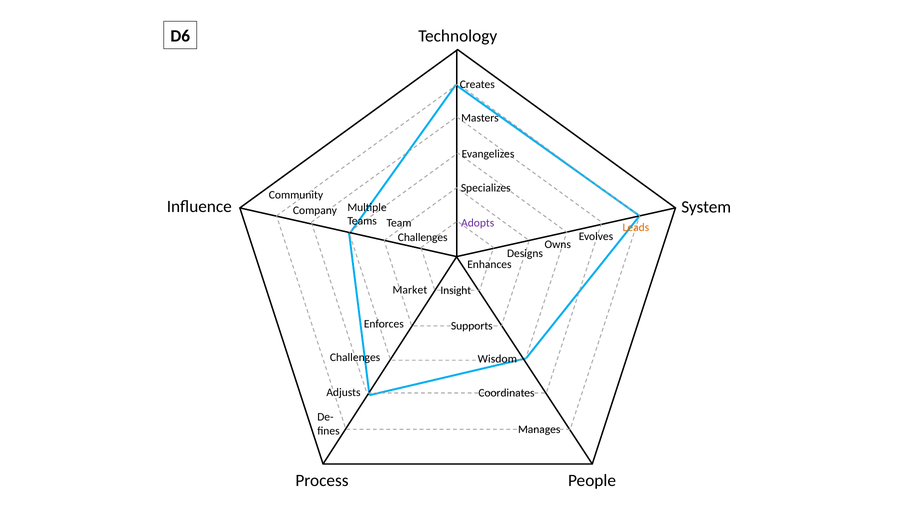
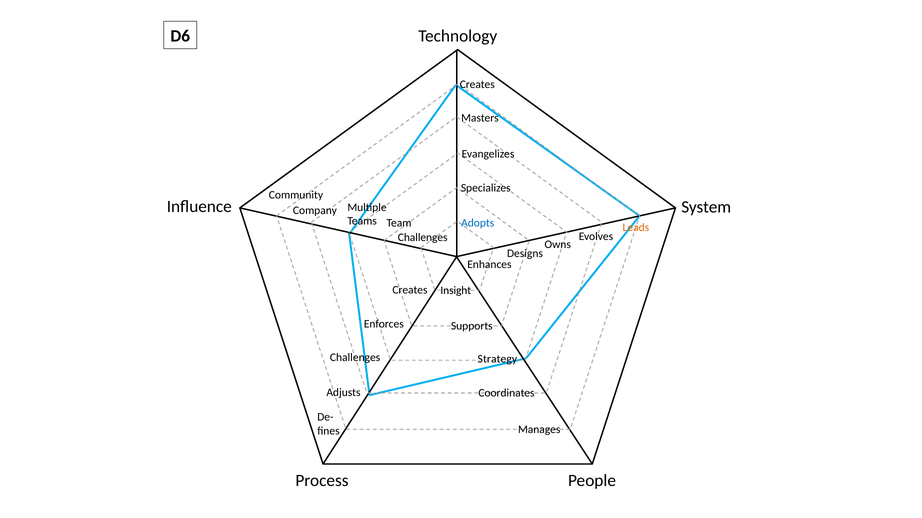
Adopts colour: purple -> blue
Market at (410, 290): Market -> Creates
Wisdom: Wisdom -> Strategy
